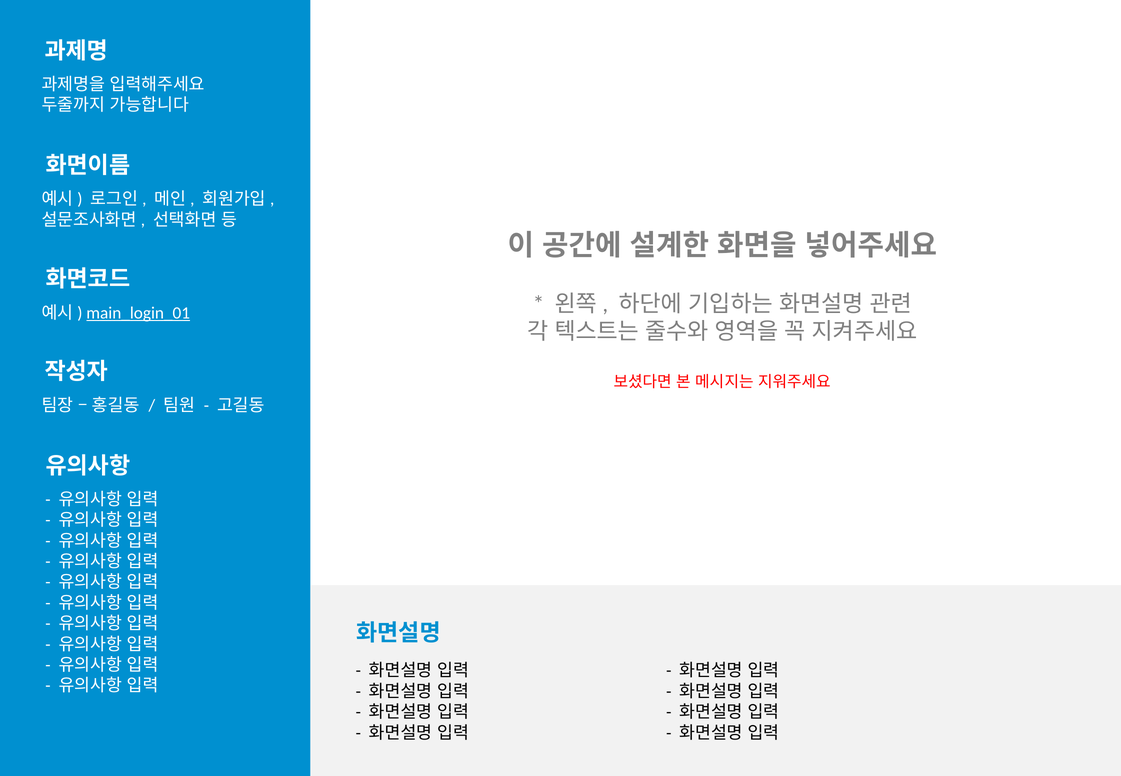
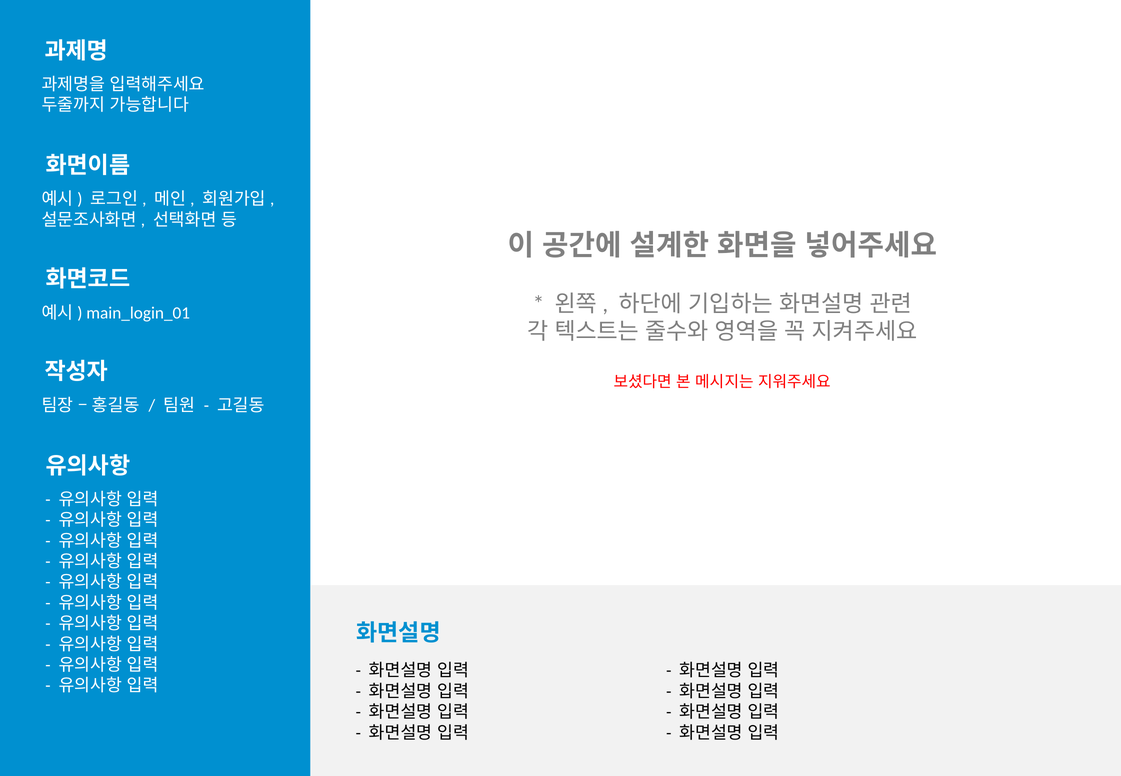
main_login_01 underline: present -> none
